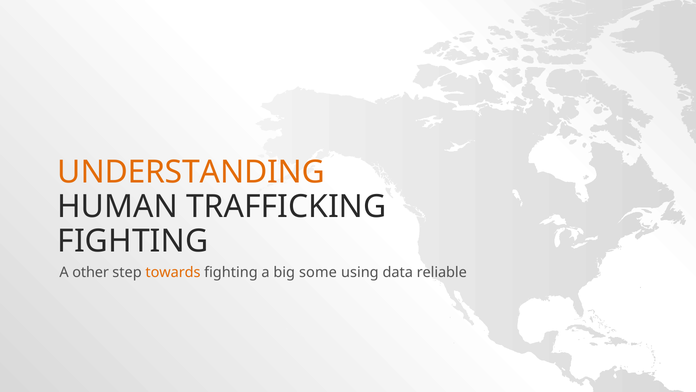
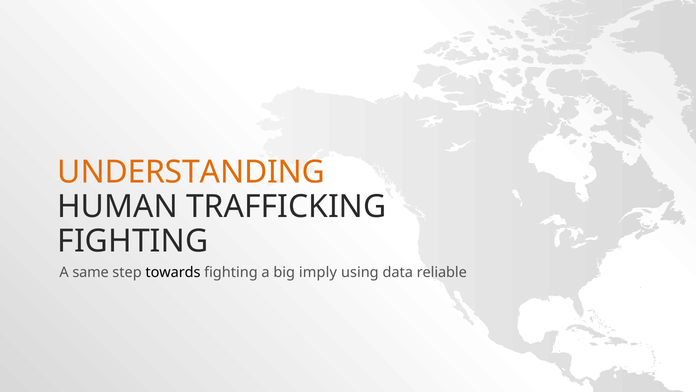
other: other -> same
towards colour: orange -> black
some: some -> imply
